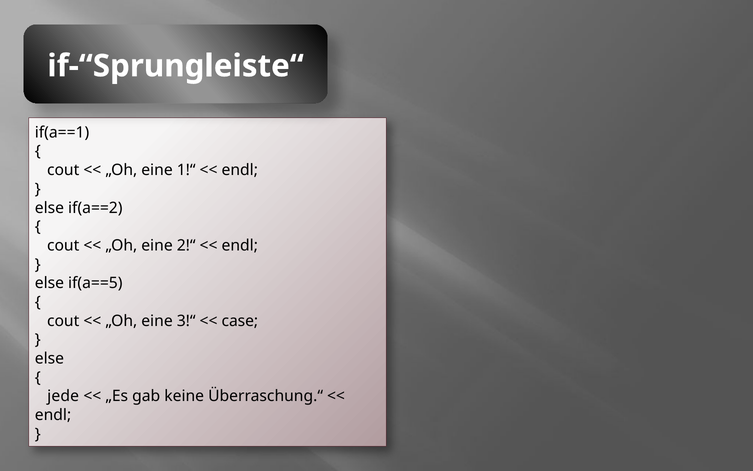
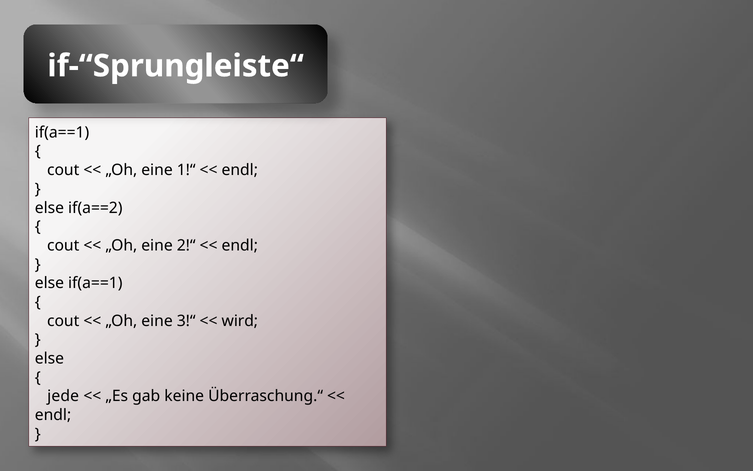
else if(a==5: if(a==5 -> if(a==1
case: case -> wird
